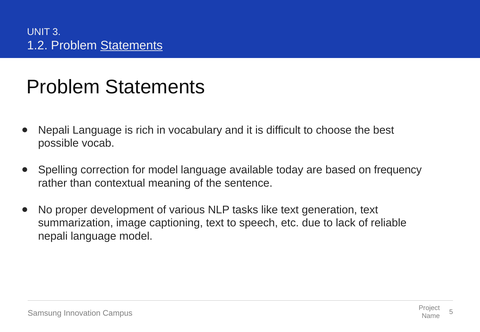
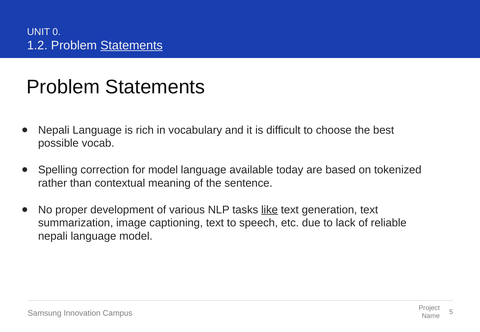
3: 3 -> 0
frequency: frequency -> tokenized
like underline: none -> present
